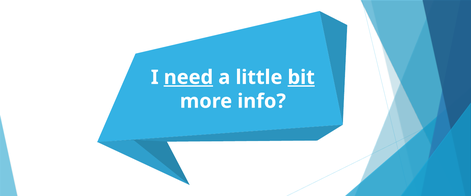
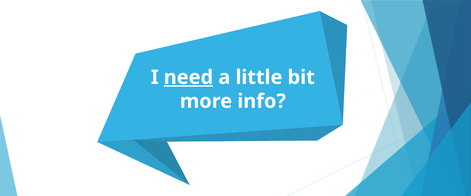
bit underline: present -> none
